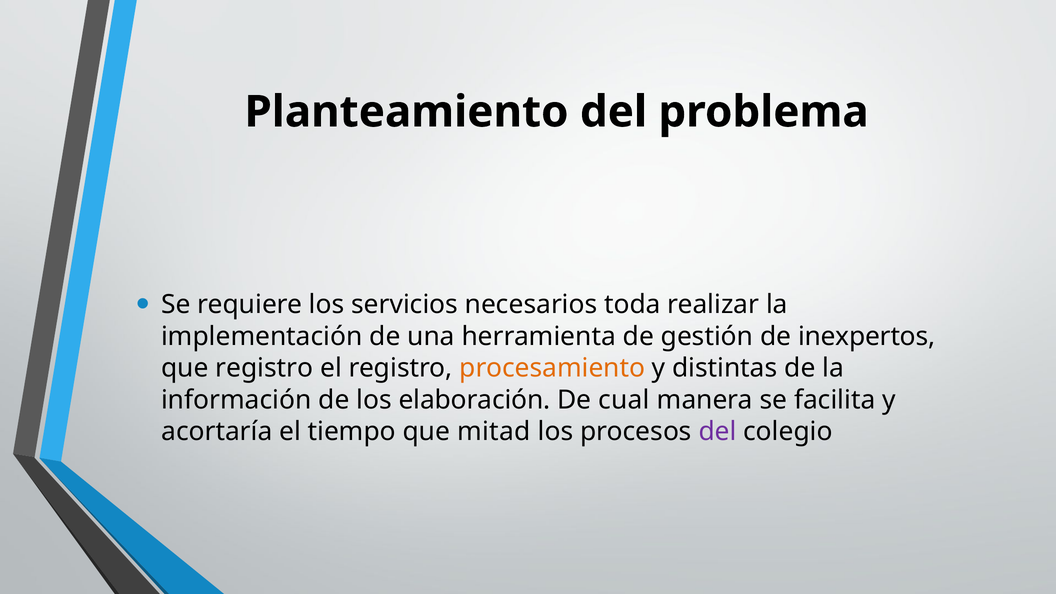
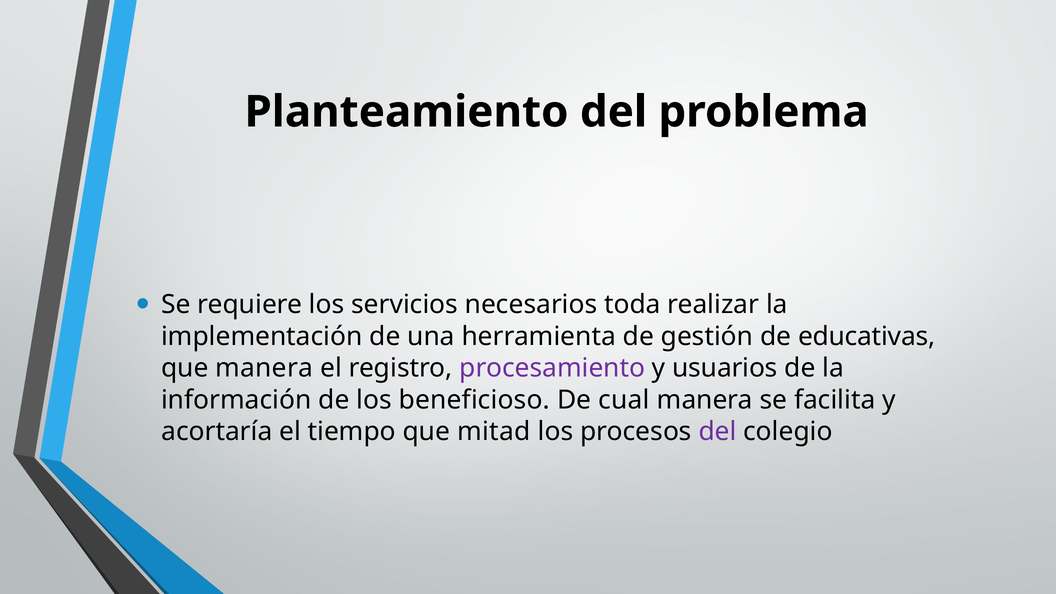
inexpertos: inexpertos -> educativas
que registro: registro -> manera
procesamiento colour: orange -> purple
distintas: distintas -> usuarios
elaboración: elaboración -> beneficioso
